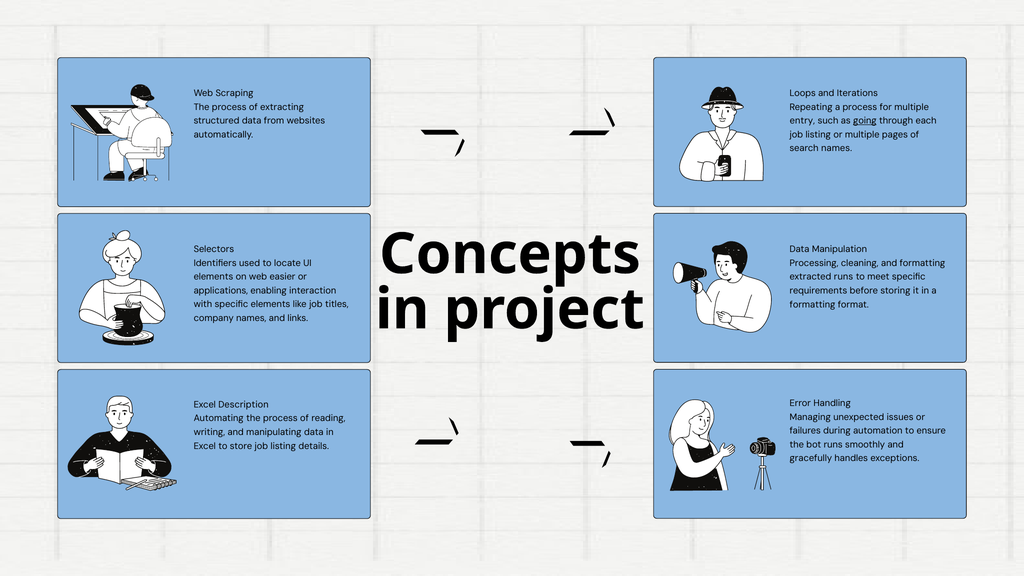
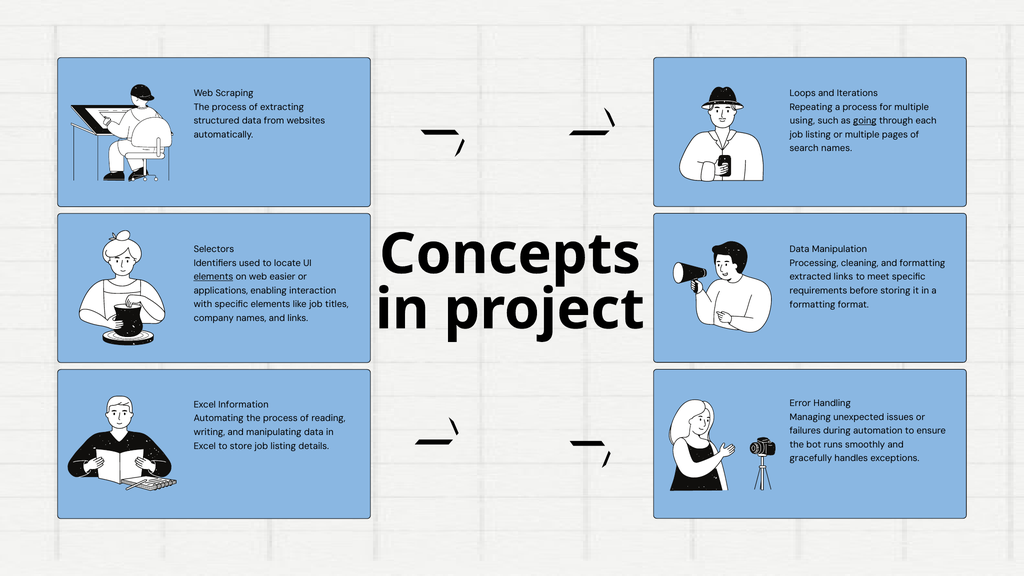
entry: entry -> using
elements at (213, 277) underline: none -> present
extracted runs: runs -> links
Description: Description -> Information
